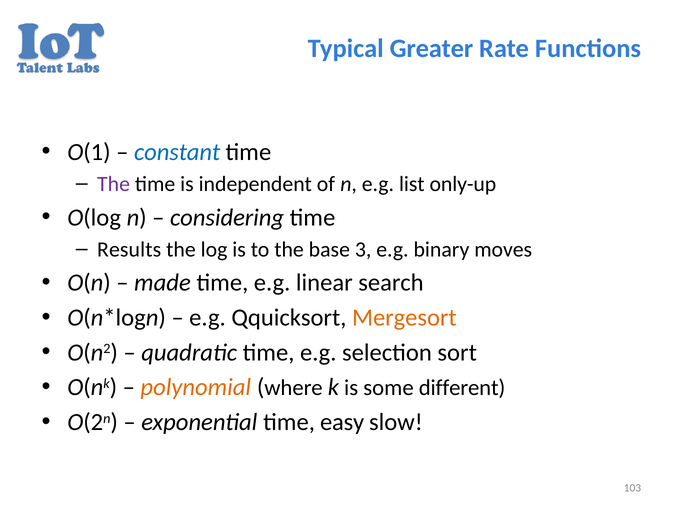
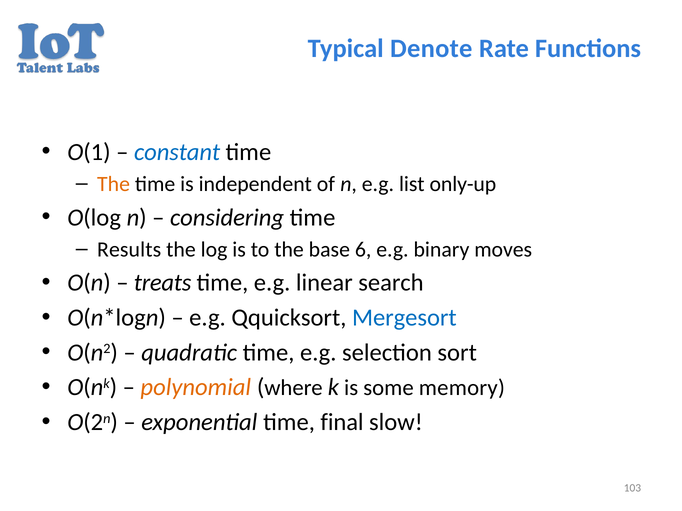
Greater: Greater -> Denote
The at (114, 184) colour: purple -> orange
3: 3 -> 6
made: made -> treats
Mergesort colour: orange -> blue
different: different -> memory
easy: easy -> final
